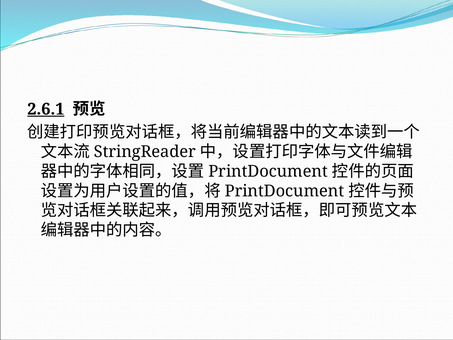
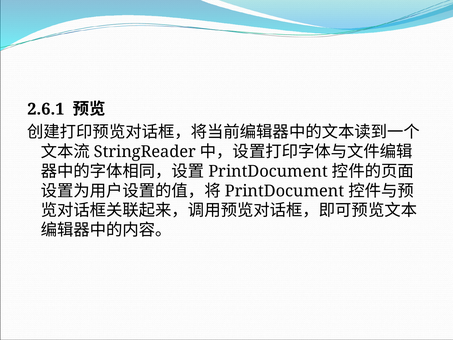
2.6.1 underline: present -> none
